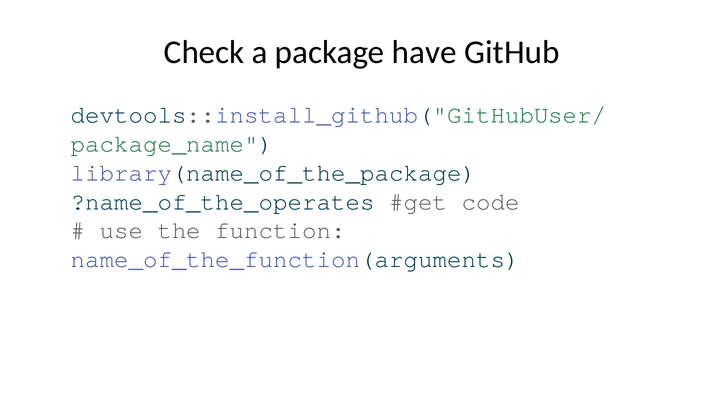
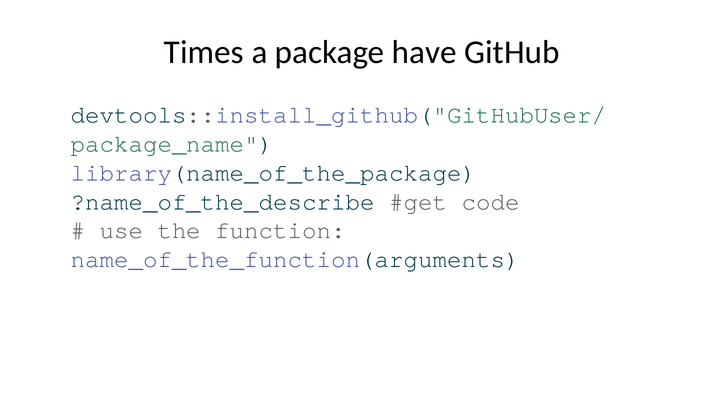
Check: Check -> Times
?name_of_the_operates: ?name_of_the_operates -> ?name_of_the_describe
